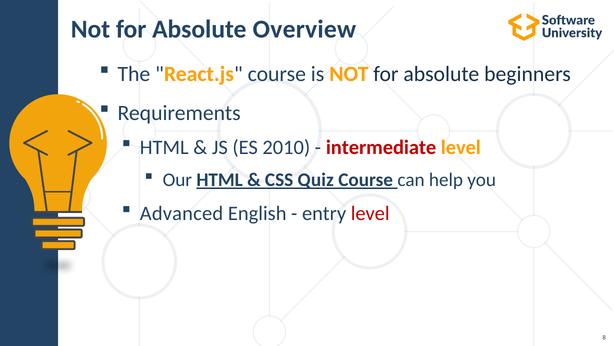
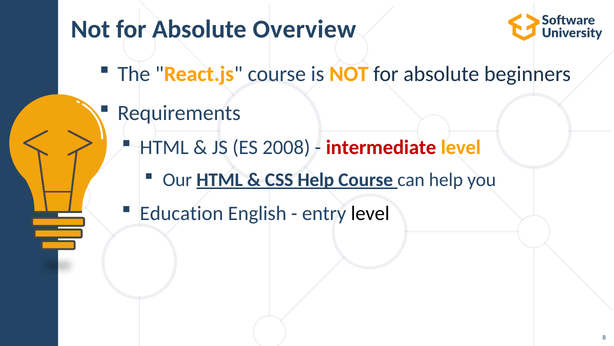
2010: 2010 -> 2008
CSS Quiz: Quiz -> Help
Advanced: Advanced -> Education
level at (370, 213) colour: red -> black
